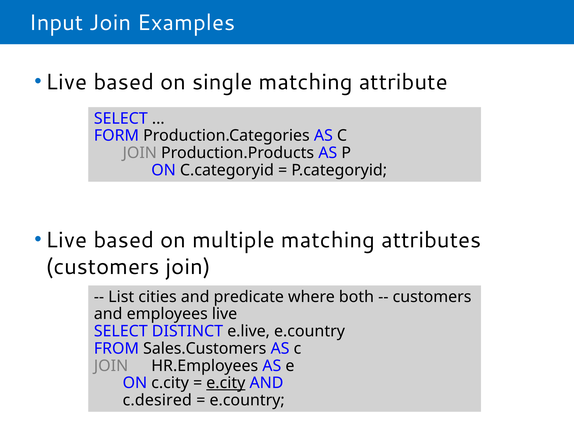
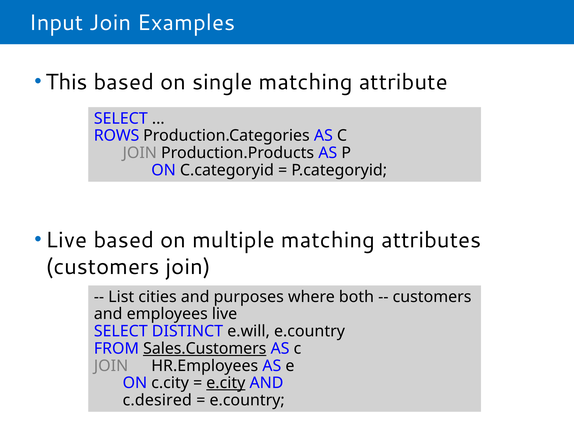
Live at (66, 82): Live -> This
FORM: FORM -> ROWS
predicate: predicate -> purposes
e.live: e.live -> e.will
Sales.Customers underline: none -> present
